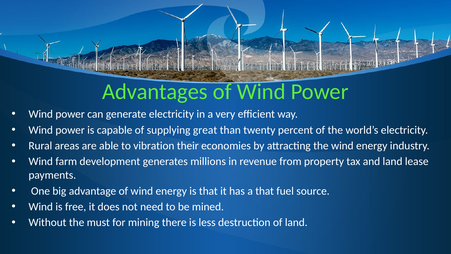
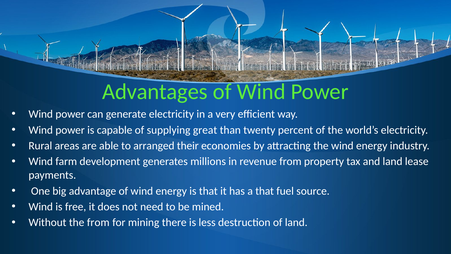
vibration: vibration -> arranged
the must: must -> from
